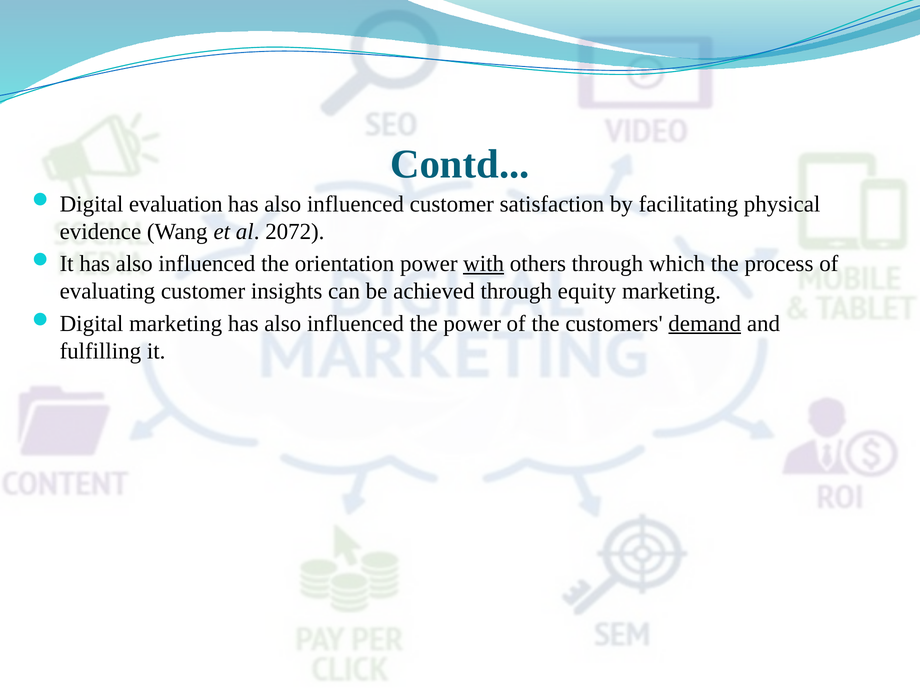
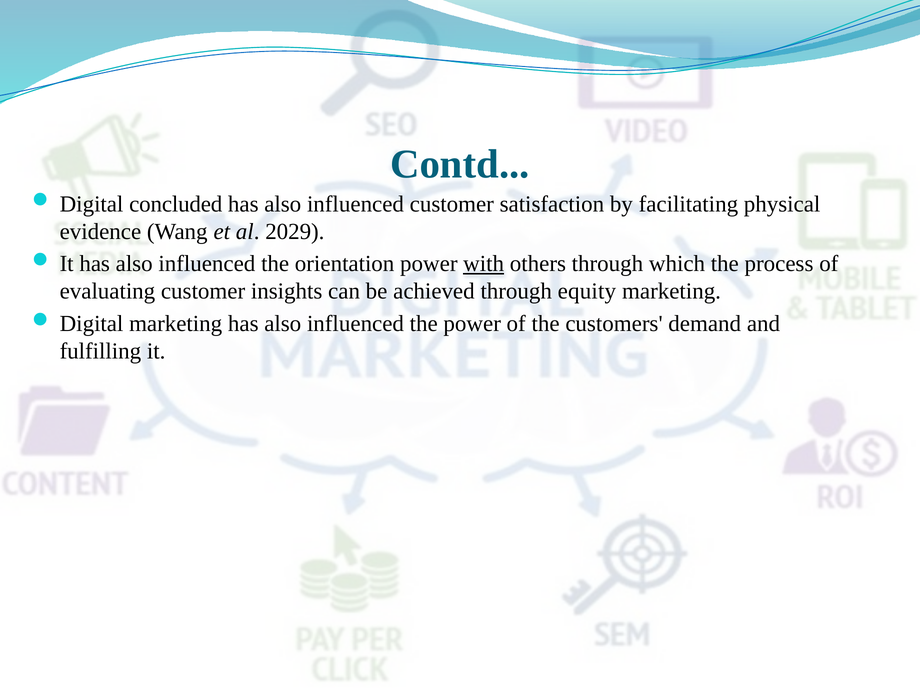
evaluation: evaluation -> concluded
2072: 2072 -> 2029
demand underline: present -> none
